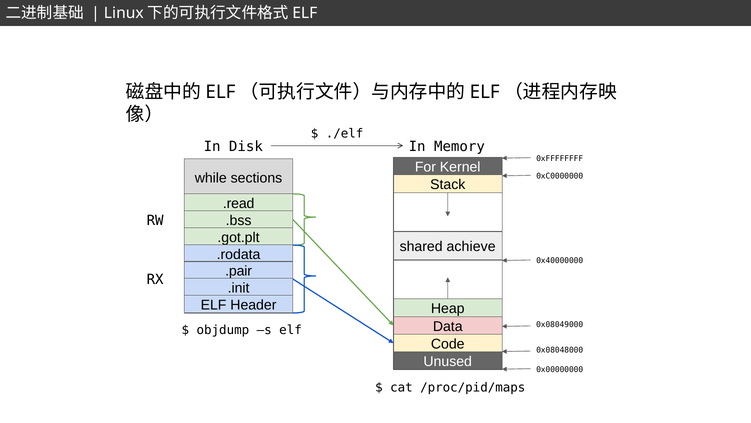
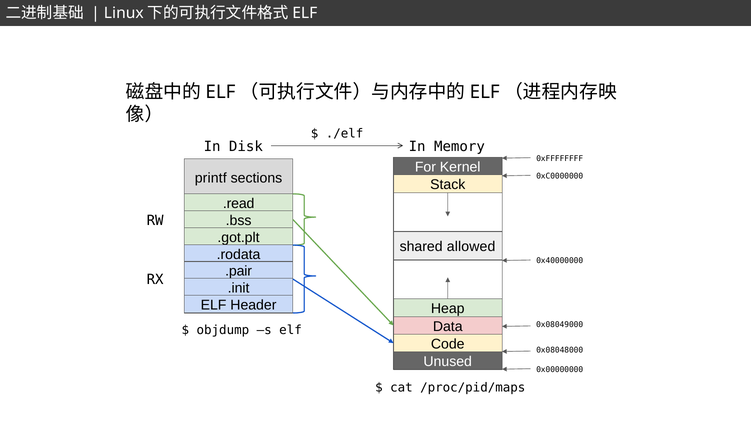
while: while -> printf
achieve: achieve -> allowed
